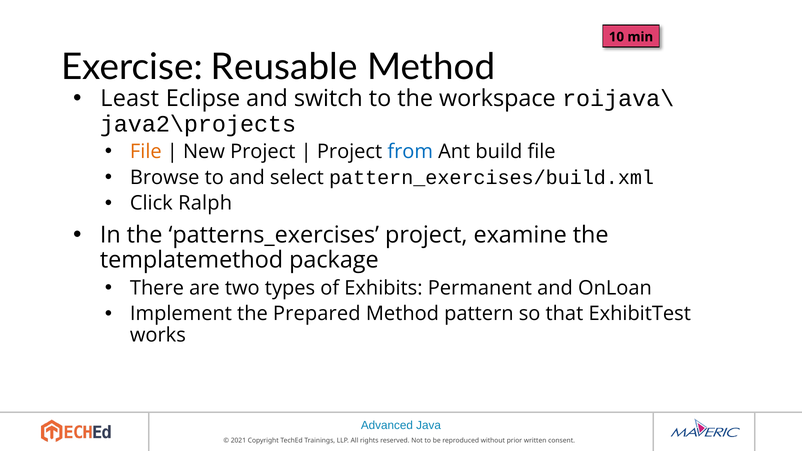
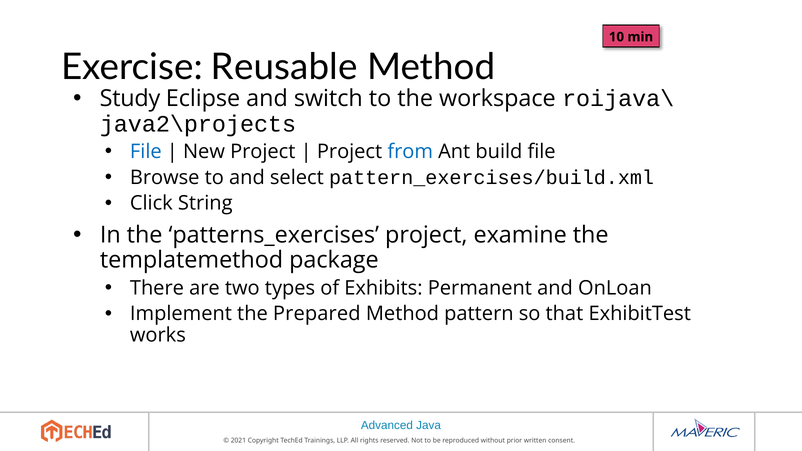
Least: Least -> Study
File at (146, 152) colour: orange -> blue
Ralph: Ralph -> String
